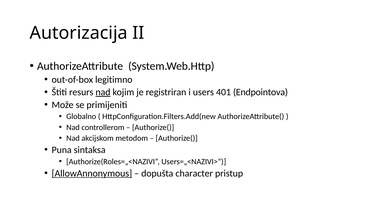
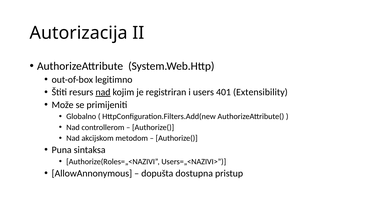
Endpointova: Endpointova -> Extensibility
AllowAnnonymous underline: present -> none
character: character -> dostupna
